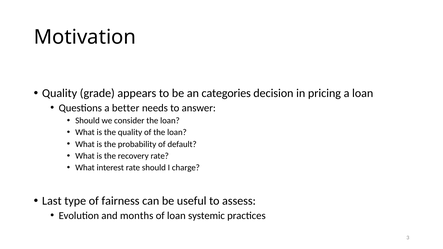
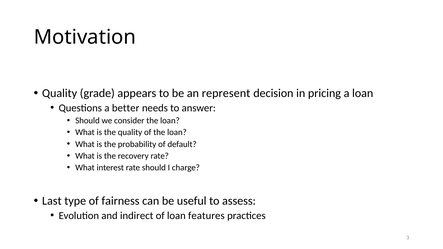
categories: categories -> represent
months: months -> indirect
systemic: systemic -> features
